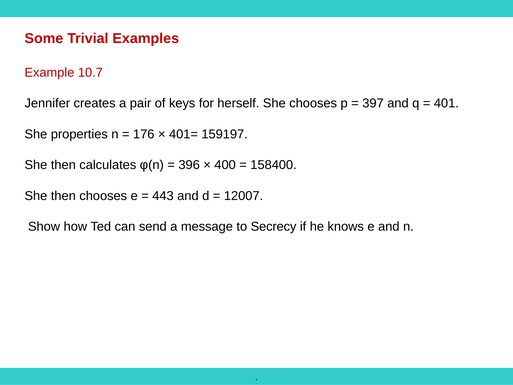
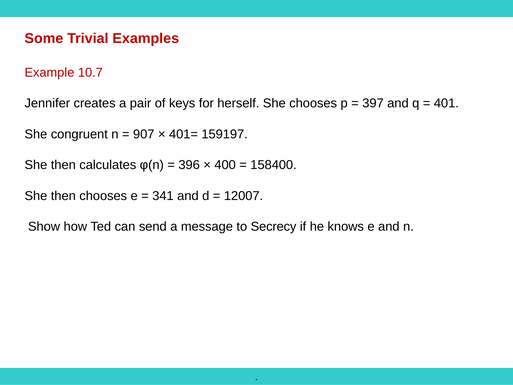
properties: properties -> congruent
176: 176 -> 907
443: 443 -> 341
